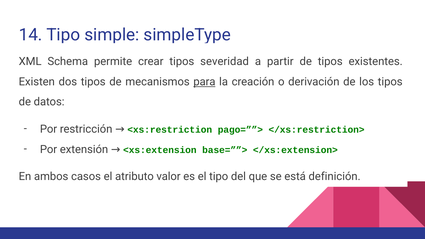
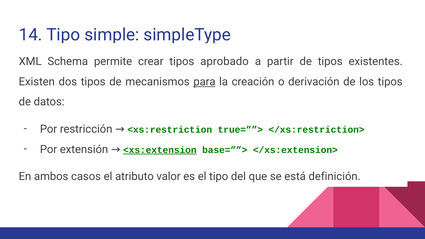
severidad: severidad -> aprobado
pago=””>: pago=””> -> true=””>
<xs:extension underline: none -> present
